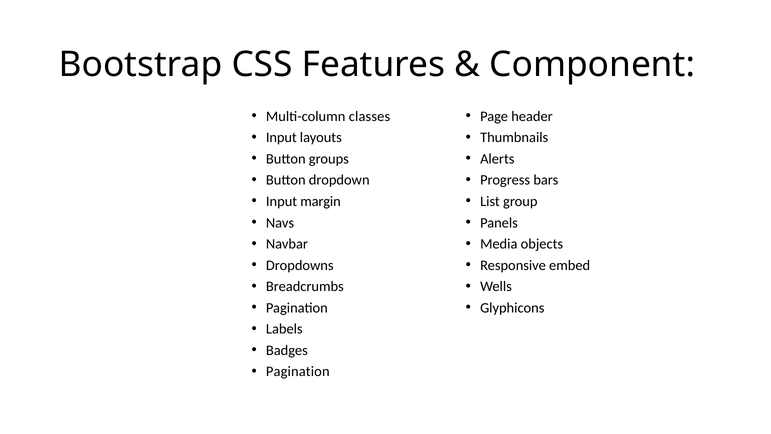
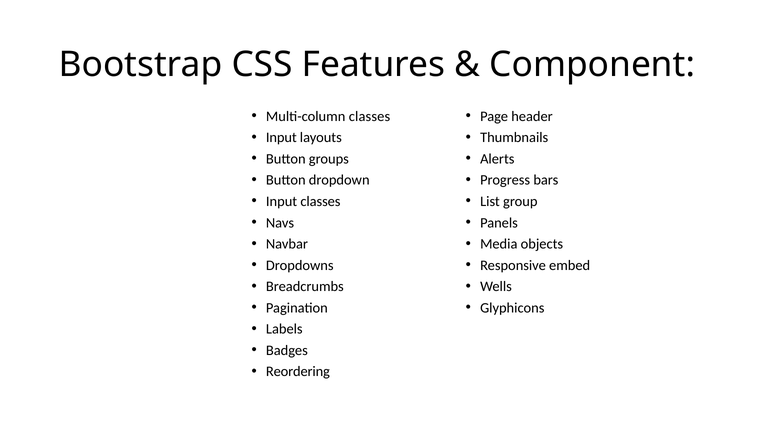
Input margin: margin -> classes
Pagination at (298, 371): Pagination -> Reordering
